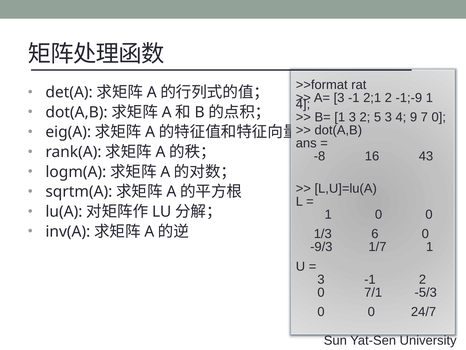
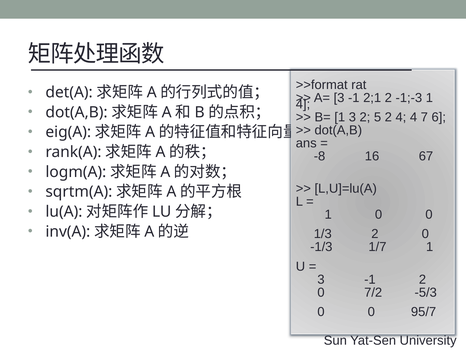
-1;-9: -1;-9 -> -1;-3
5 3: 3 -> 2
4 9: 9 -> 4
7 0: 0 -> 6
43: 43 -> 67
1/3 6: 6 -> 2
-9/3: -9/3 -> -1/3
7/1: 7/1 -> 7/2
24/7: 24/7 -> 95/7
